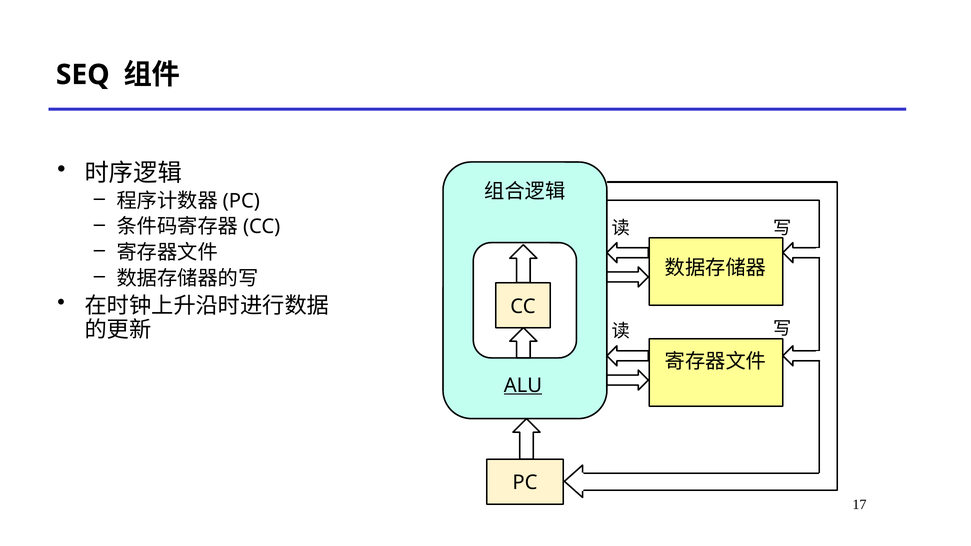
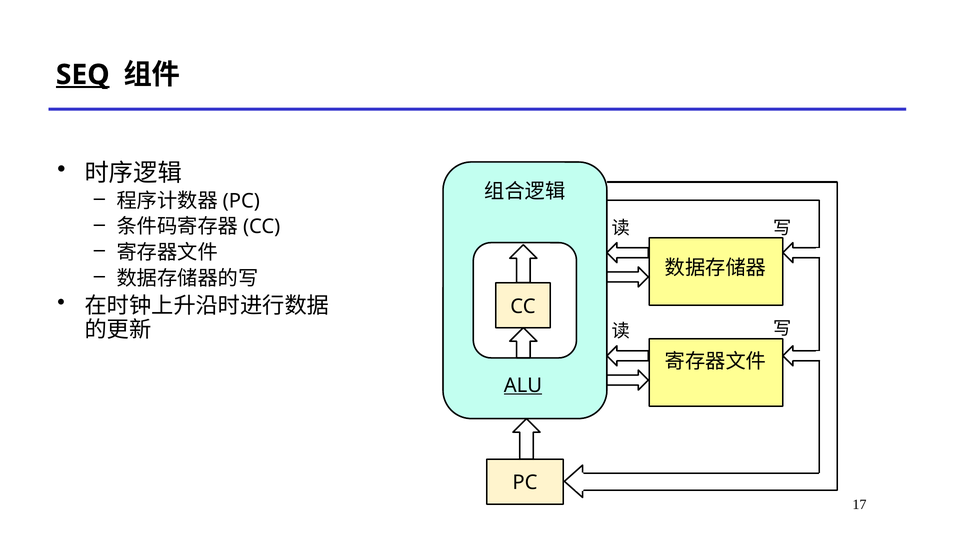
SEQ underline: none -> present
